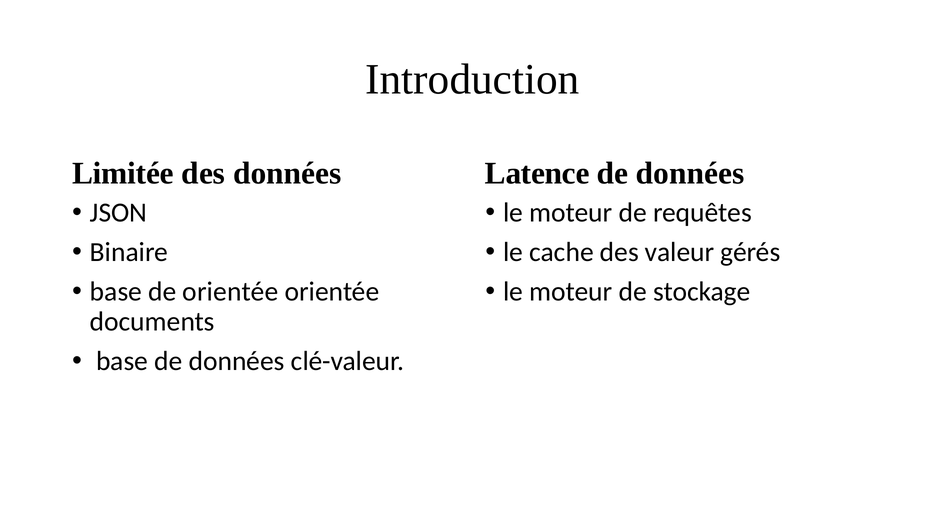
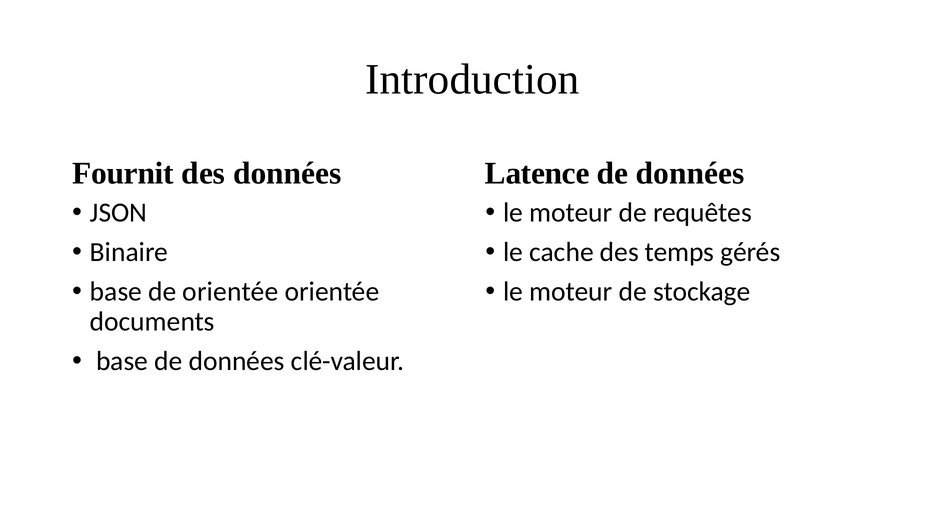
Limitée: Limitée -> Fournit
valeur: valeur -> temps
